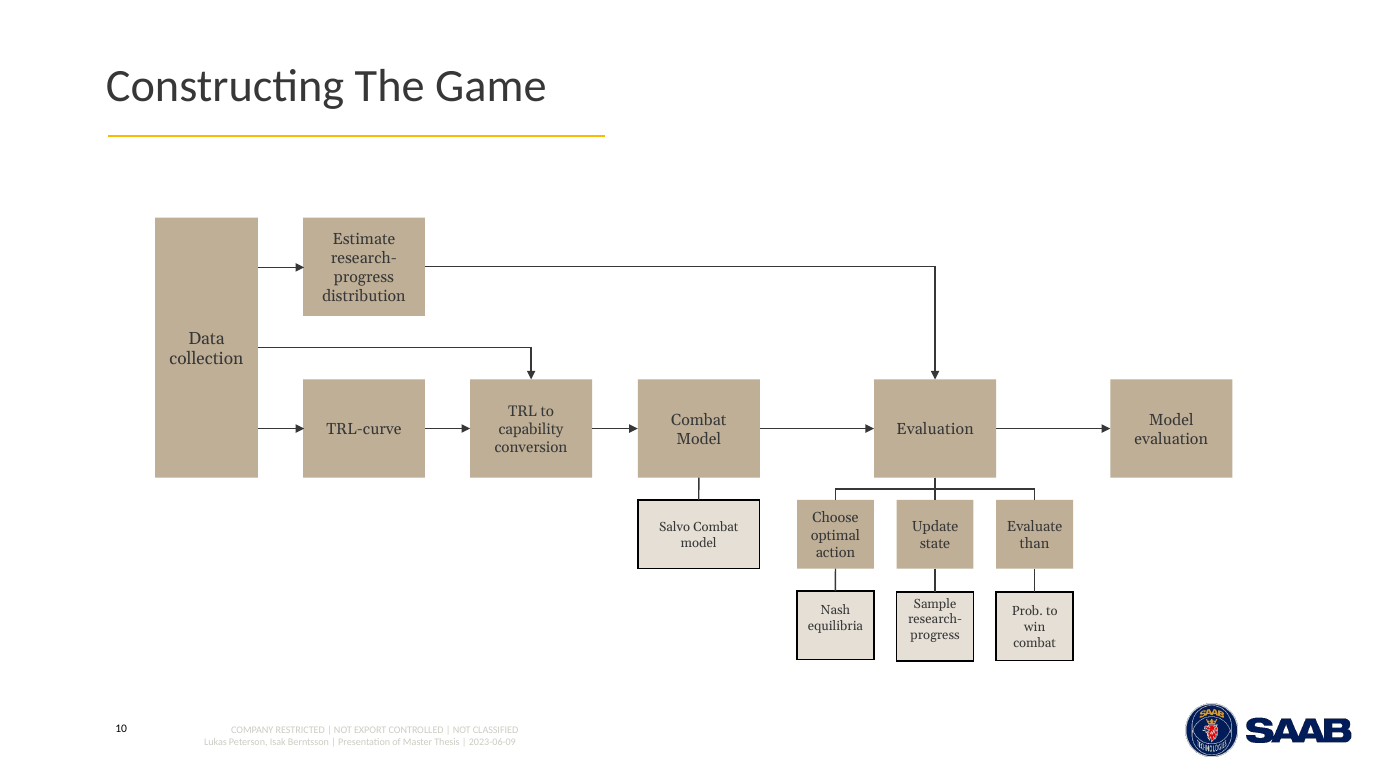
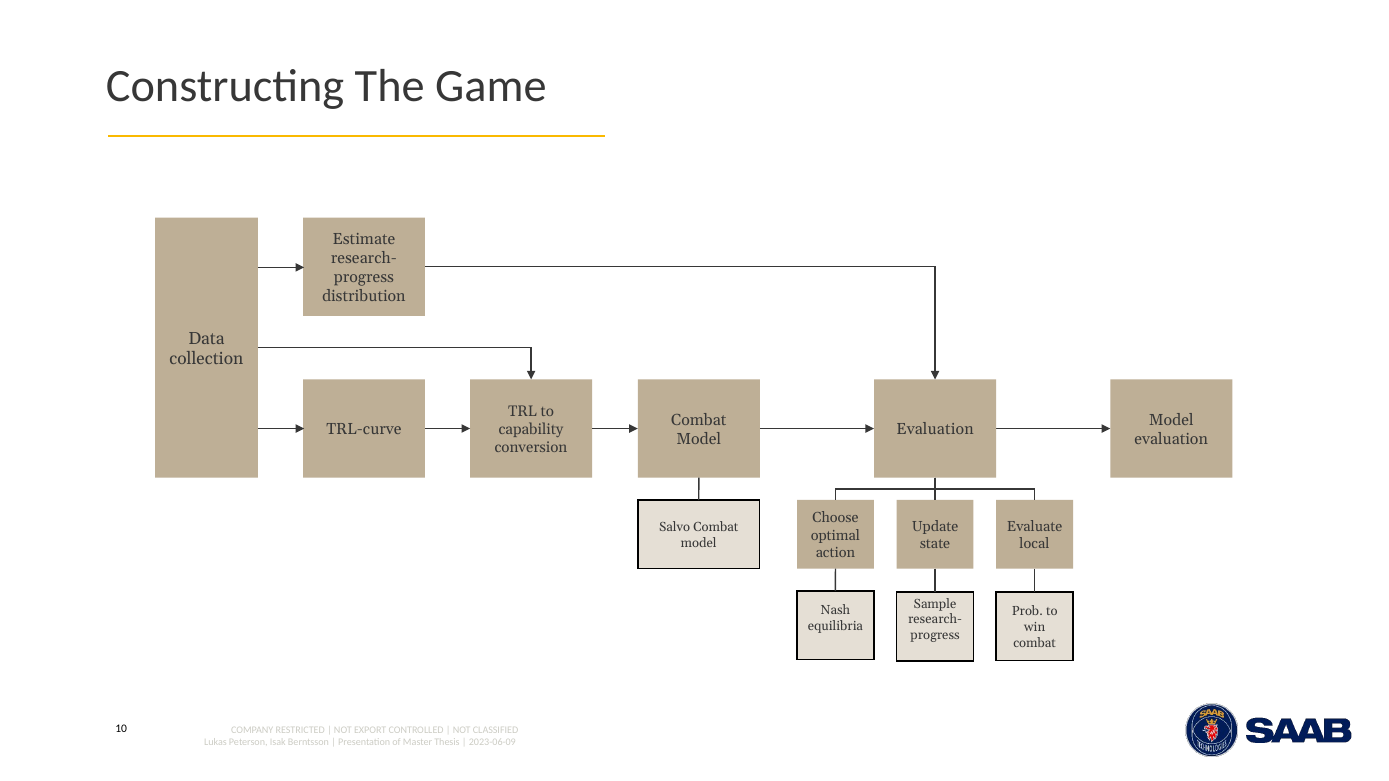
than: than -> local
